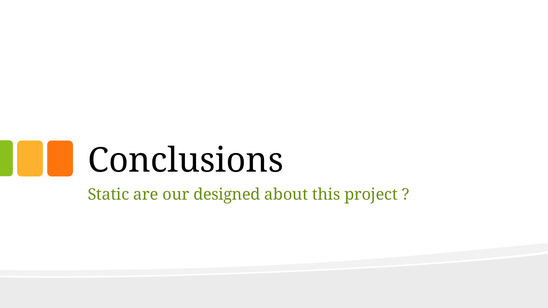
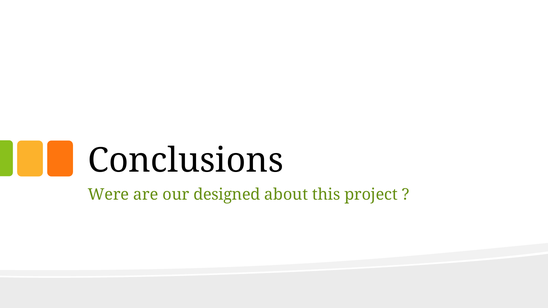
Static: Static -> Were
